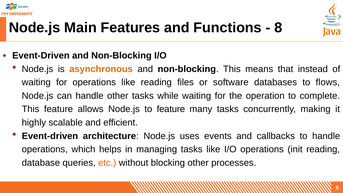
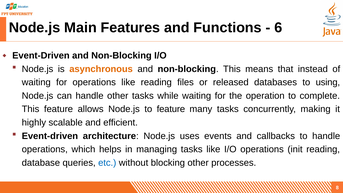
8 at (278, 28): 8 -> 6
software: software -> released
flows: flows -> using
etc colour: orange -> blue
